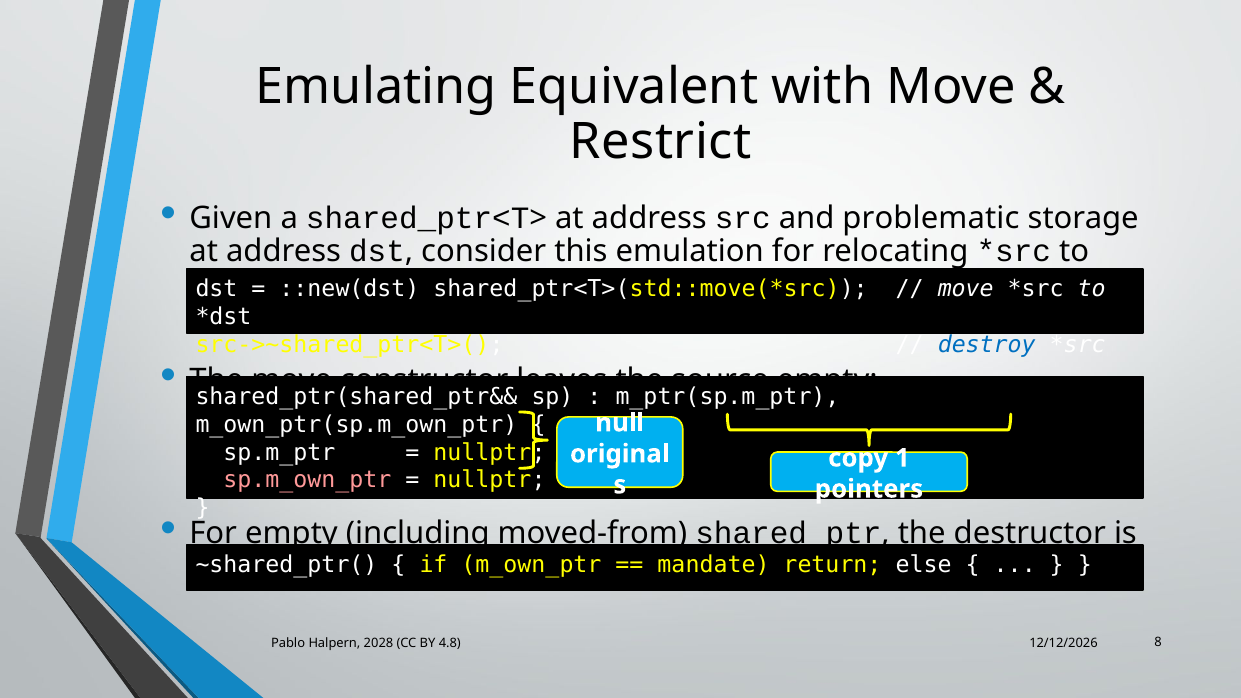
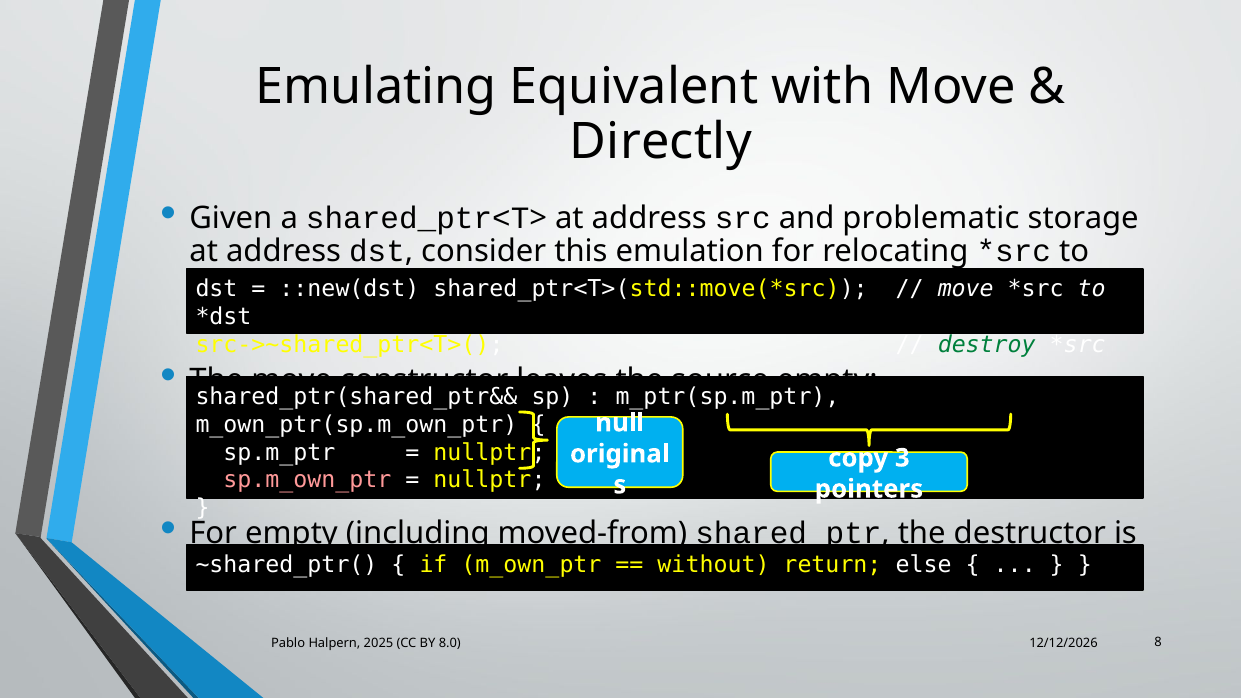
Restrict: Restrict -> Directly
destroy colour: blue -> green
1: 1 -> 3
mandate: mandate -> without
2028: 2028 -> 2025
4.8: 4.8 -> 8.0
